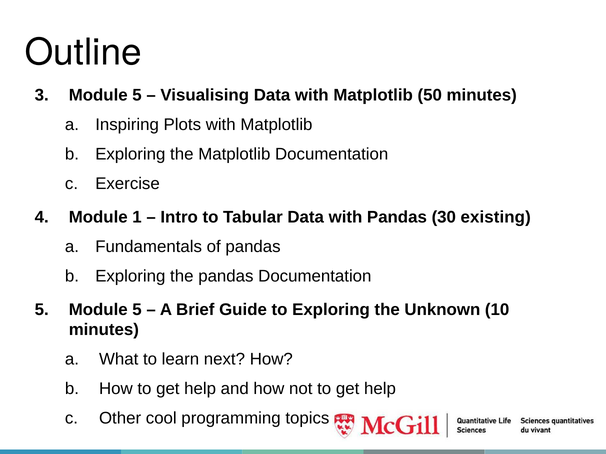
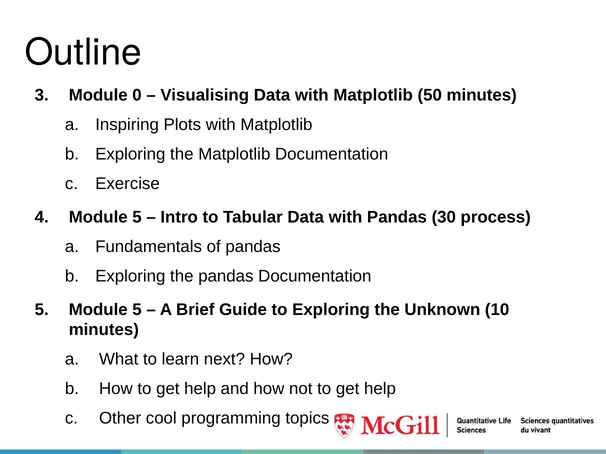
3 Module 5: 5 -> 0
4 Module 1: 1 -> 5
existing: existing -> process
